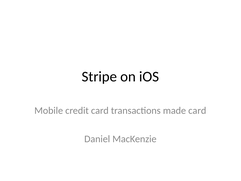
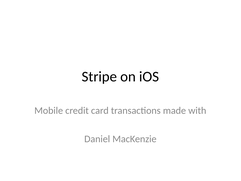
made card: card -> with
